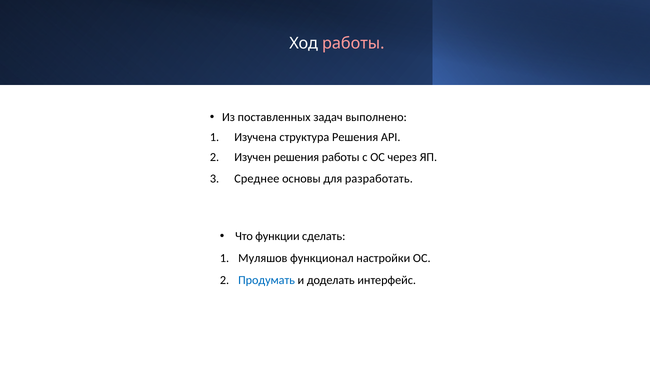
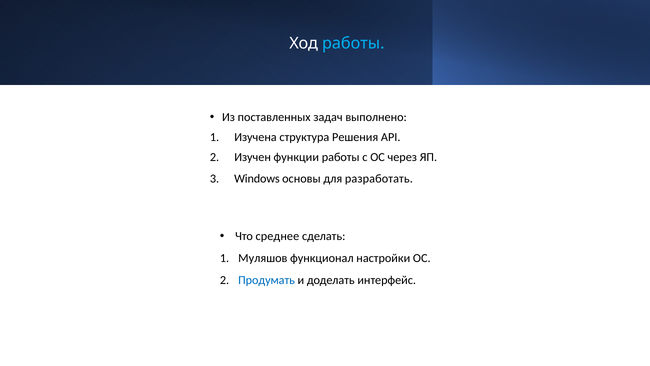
работы at (353, 43) colour: pink -> light blue
Изучен решения: решения -> функции
Среднее: Среднее -> Windows
функции: функции -> среднее
